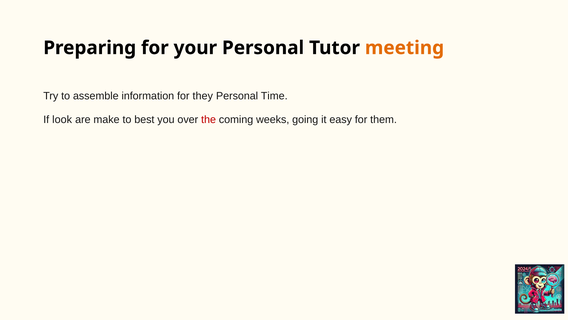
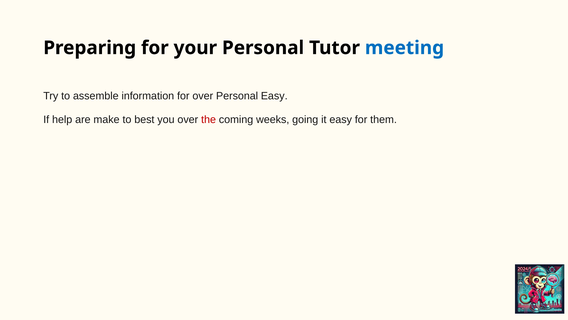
meeting colour: orange -> blue
for they: they -> over
Personal Time: Time -> Easy
look: look -> help
